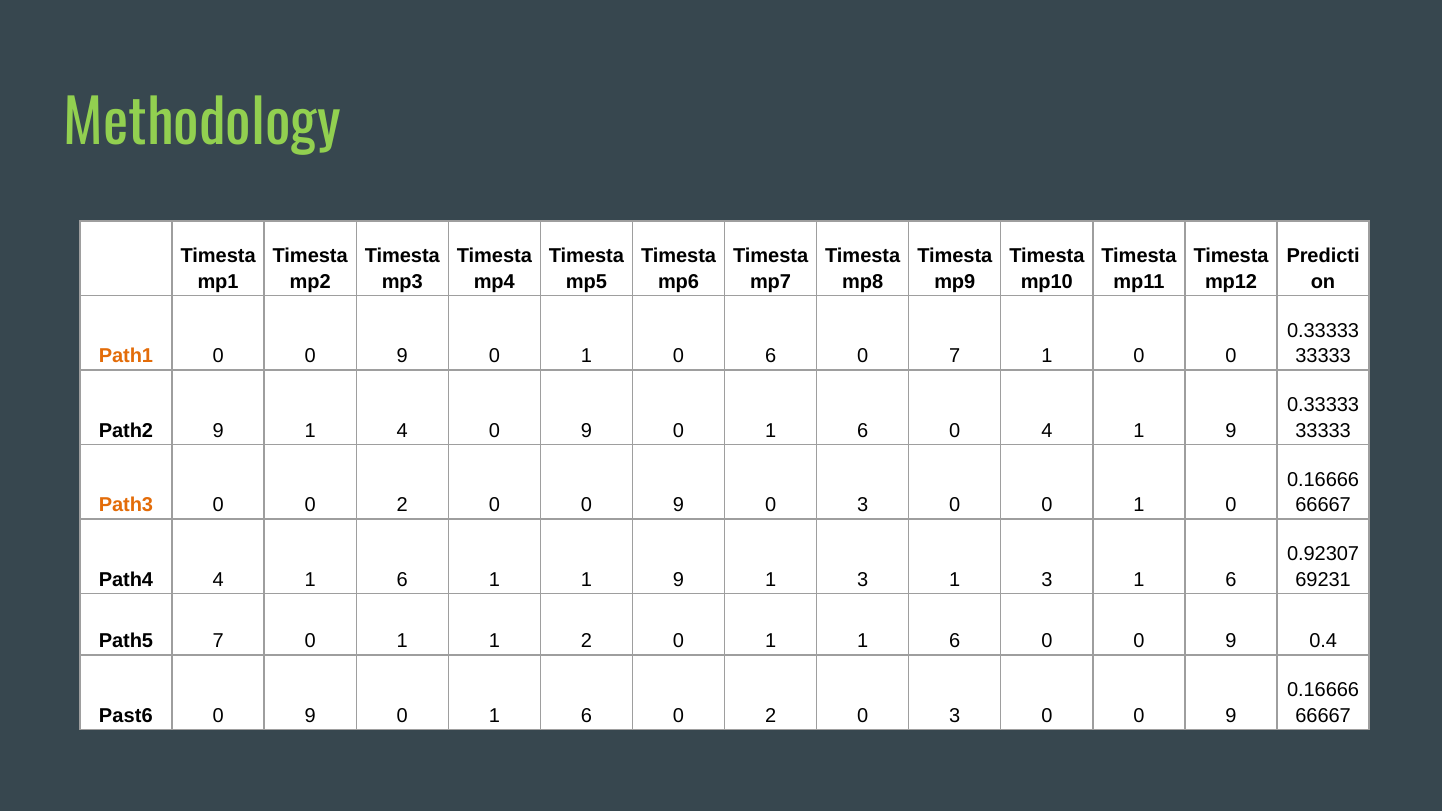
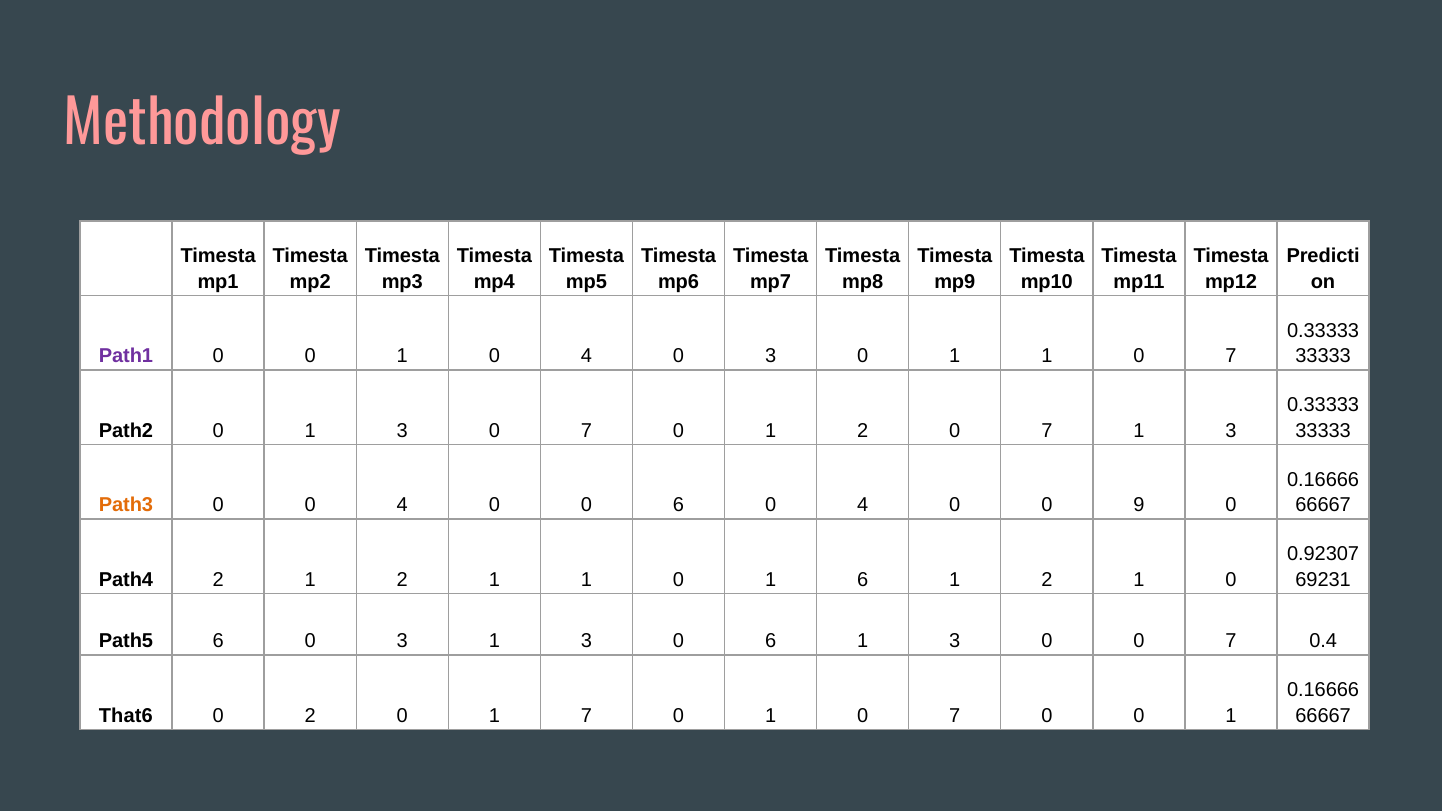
Methodology colour: light green -> pink
Path1 colour: orange -> purple
9 at (402, 356): 9 -> 1
1 at (586, 356): 1 -> 4
6 at (771, 356): 6 -> 3
7 at (955, 356): 7 -> 1
0 at (1231, 356): 0 -> 7
Path2 9: 9 -> 0
4 at (402, 431): 4 -> 3
9 at (586, 431): 9 -> 7
6 at (863, 431): 6 -> 2
4 at (1047, 431): 4 -> 7
9 at (1231, 431): 9 -> 3
0 0 2: 2 -> 4
9 at (679, 505): 9 -> 6
3 at (863, 505): 3 -> 4
0 0 1: 1 -> 9
Path4 4: 4 -> 2
6 at (402, 580): 6 -> 2
9 at (679, 580): 9 -> 0
3 at (863, 580): 3 -> 6
3 at (1047, 580): 3 -> 2
6 at (1231, 580): 6 -> 0
Path5 7: 7 -> 6
1 at (402, 641): 1 -> 3
2 at (586, 641): 2 -> 3
1 at (771, 641): 1 -> 6
6 at (955, 641): 6 -> 3
9 at (1231, 641): 9 -> 7
Past6: Past6 -> That6
9 at (310, 716): 9 -> 2
6 at (586, 716): 6 -> 7
2 at (771, 716): 2 -> 1
3 at (955, 716): 3 -> 7
9 at (1231, 716): 9 -> 1
